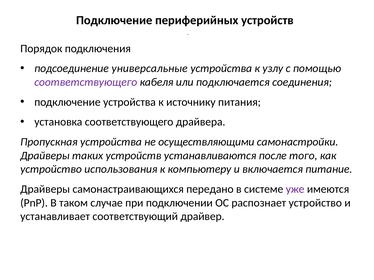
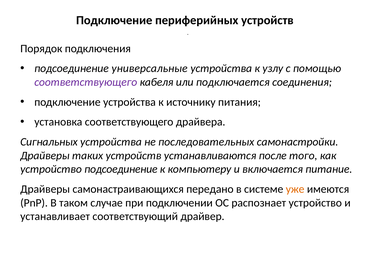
Пропускная: Пропускная -> Сигнальных
осуществляющими: осуществляющими -> последовательных
устройство использования: использования -> подсоединение
уже colour: purple -> orange
